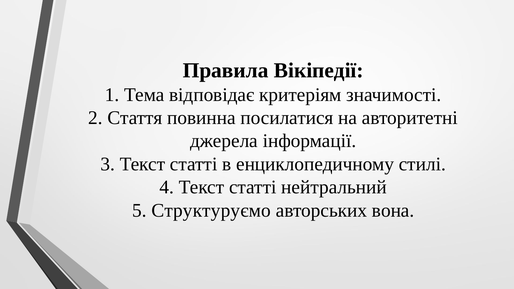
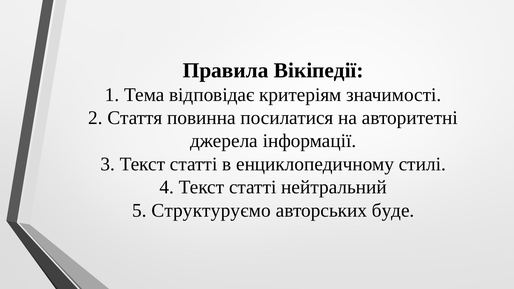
вона: вона -> буде
